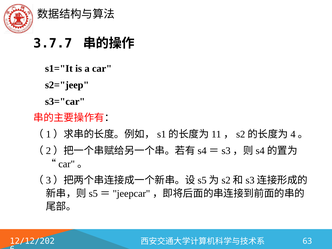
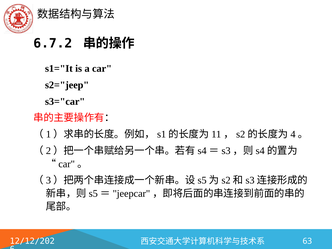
3.7.7: 3.7.7 -> 6.7.2
